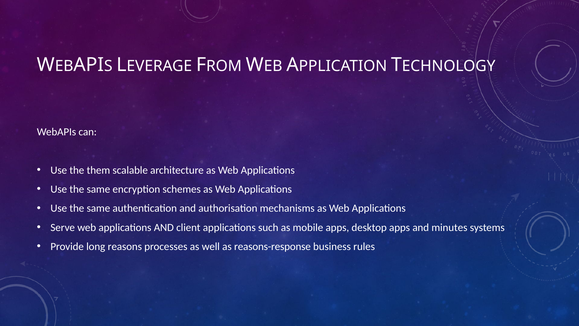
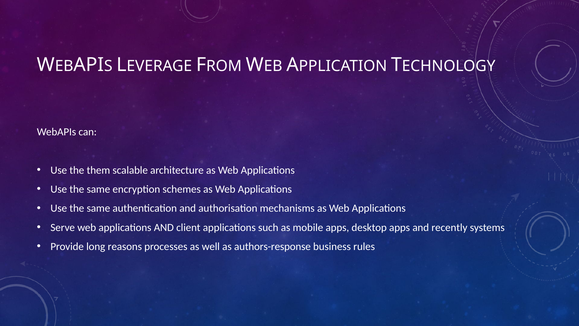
minutes: minutes -> recently
reasons-response: reasons-response -> authors-response
